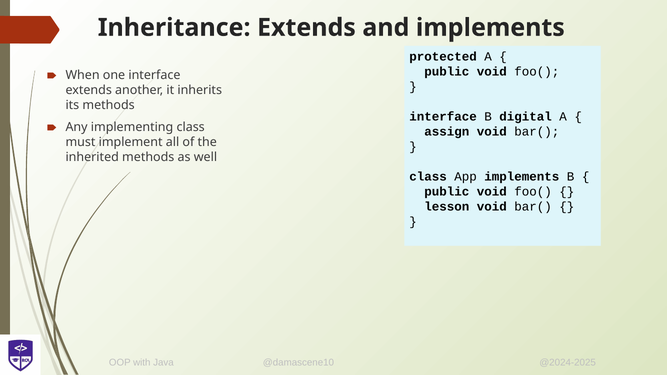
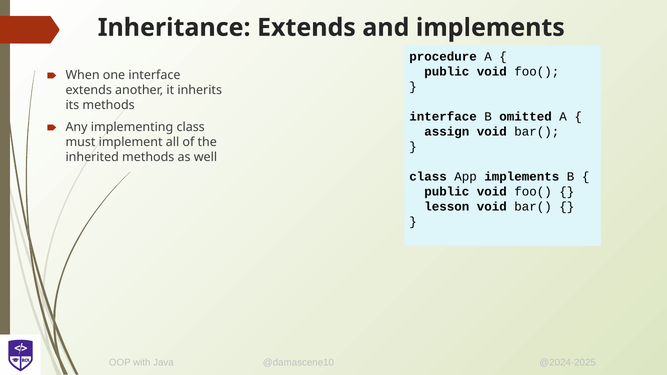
protected: protected -> procedure
digital: digital -> omitted
